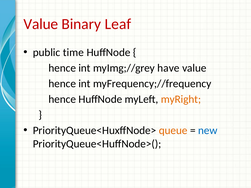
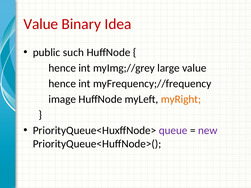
Leaf: Leaf -> Idea
time: time -> such
have: have -> large
hence at (62, 99): hence -> image
queue colour: orange -> purple
new colour: blue -> purple
